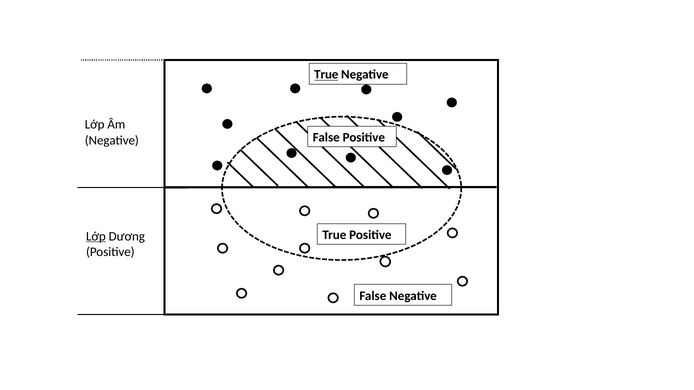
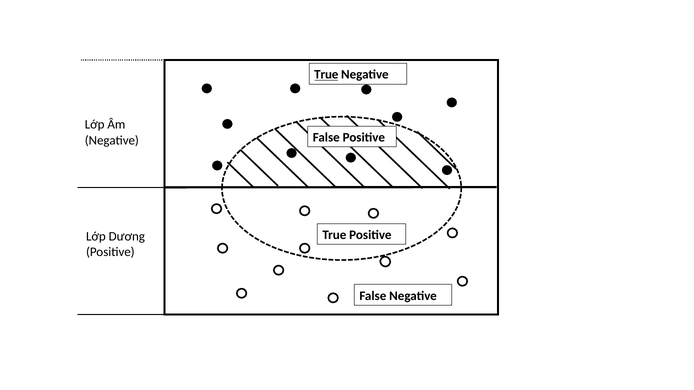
Lớp at (96, 236) underline: present -> none
